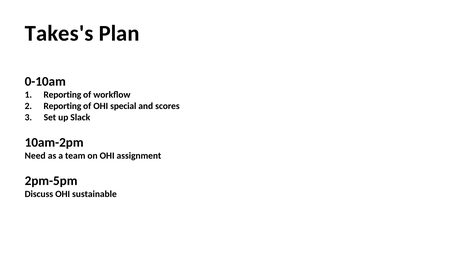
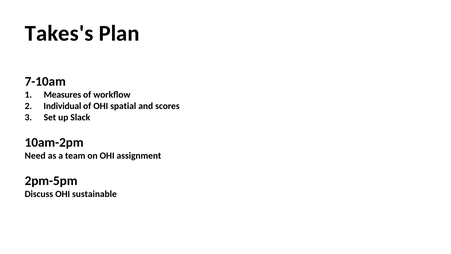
0-10am: 0-10am -> 7-10am
Reporting at (62, 95): Reporting -> Measures
Reporting at (62, 106): Reporting -> Individual
special: special -> spatial
